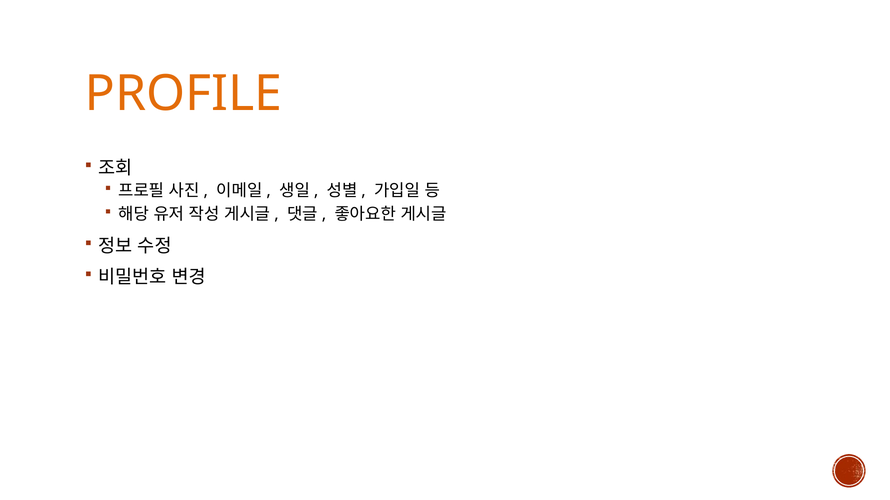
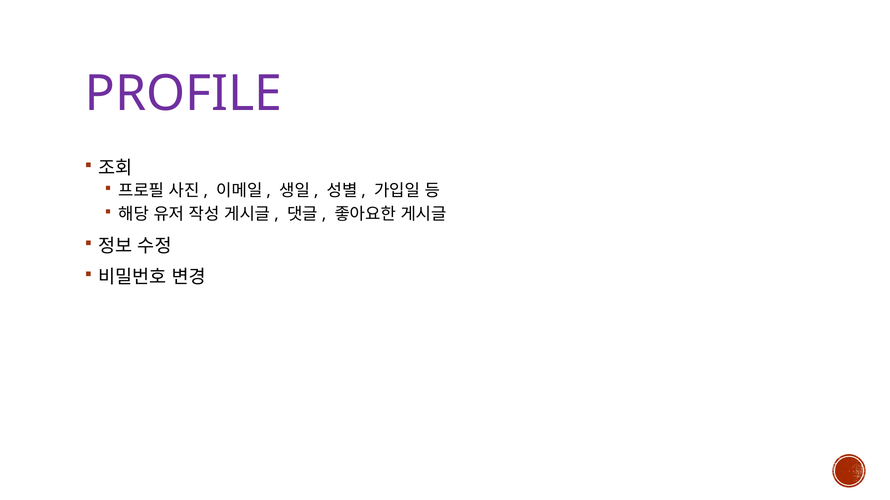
PROFILE colour: orange -> purple
